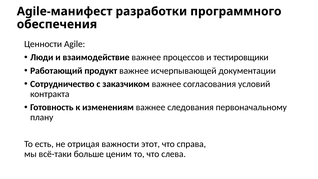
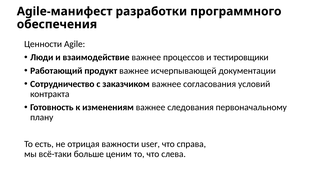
этот: этот -> user
